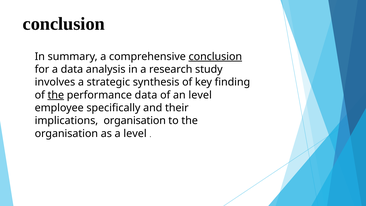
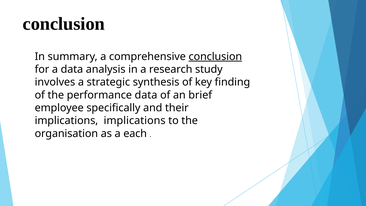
the at (56, 95) underline: present -> none
an level: level -> brief
implications organisation: organisation -> implications
a level: level -> each
